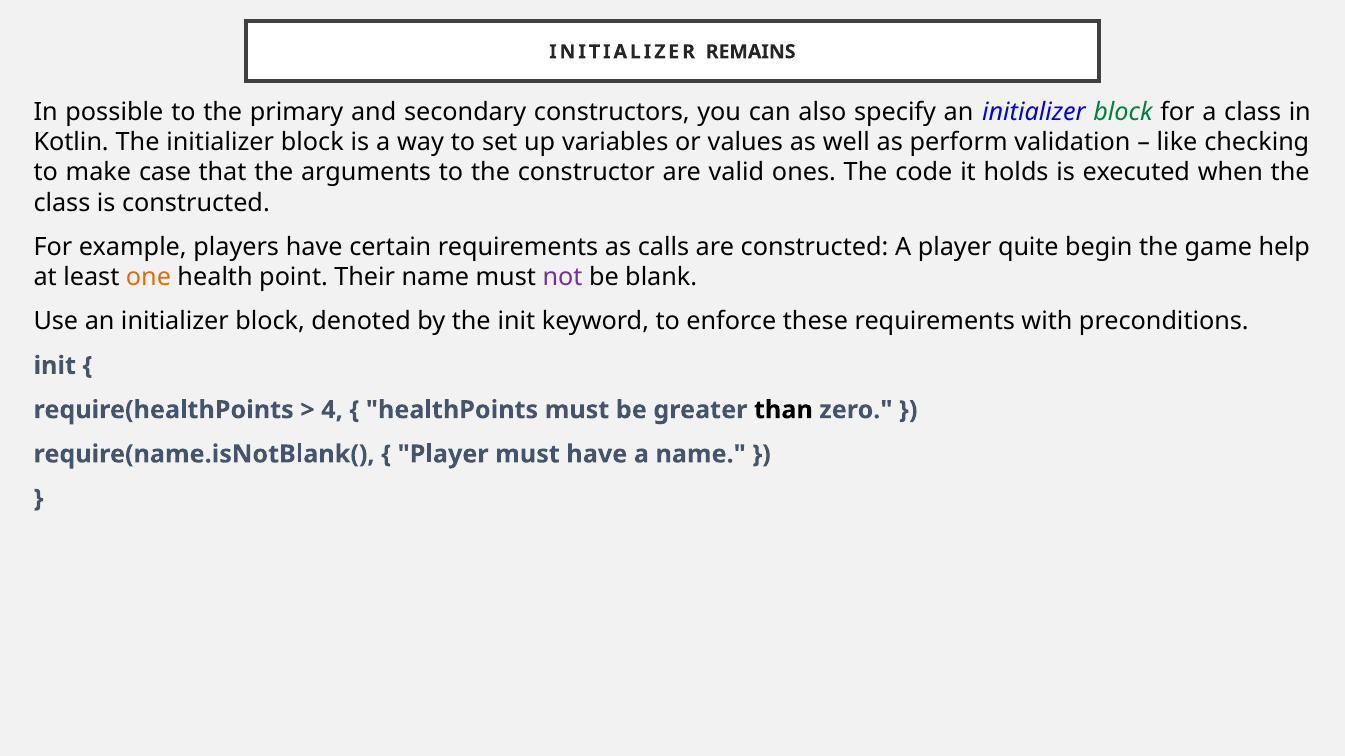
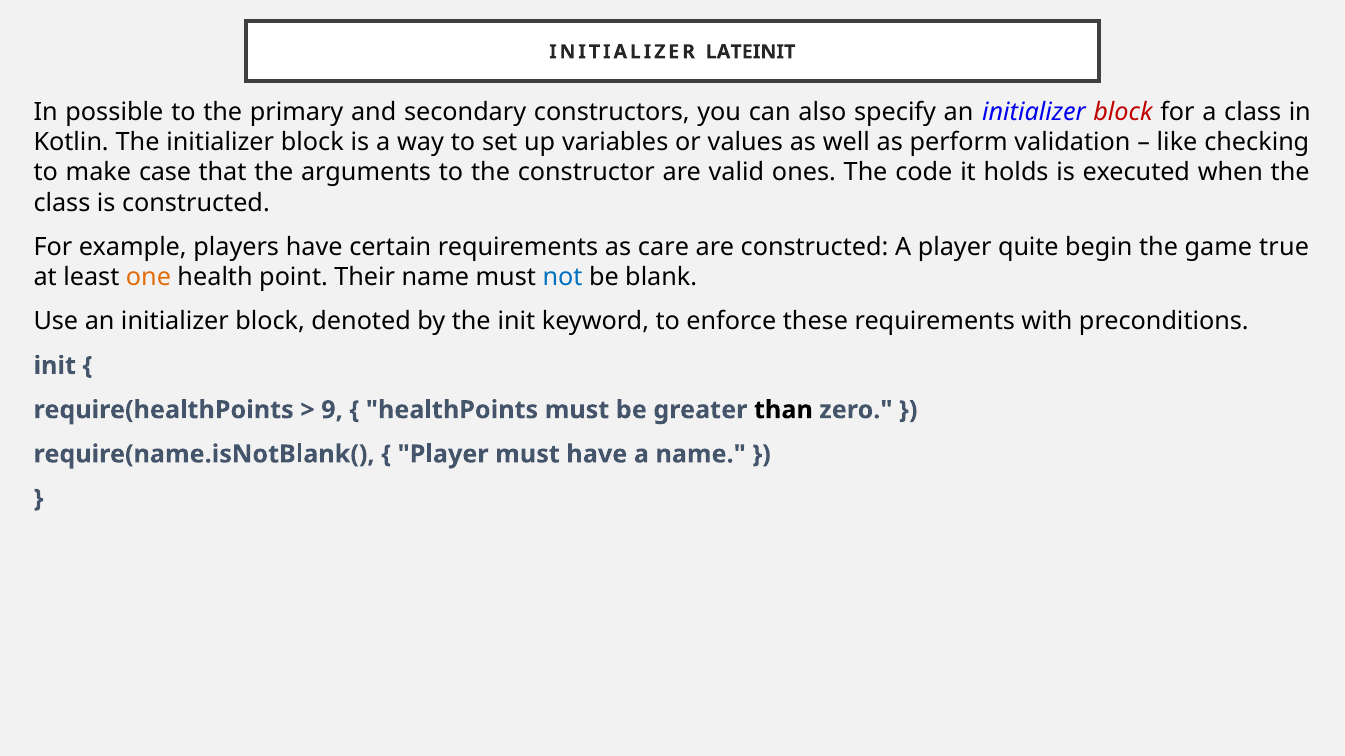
REMAINS: REMAINS -> LATEINIT
block at (1123, 112) colour: green -> red
calls: calls -> care
help: help -> true
not colour: purple -> blue
4: 4 -> 9
